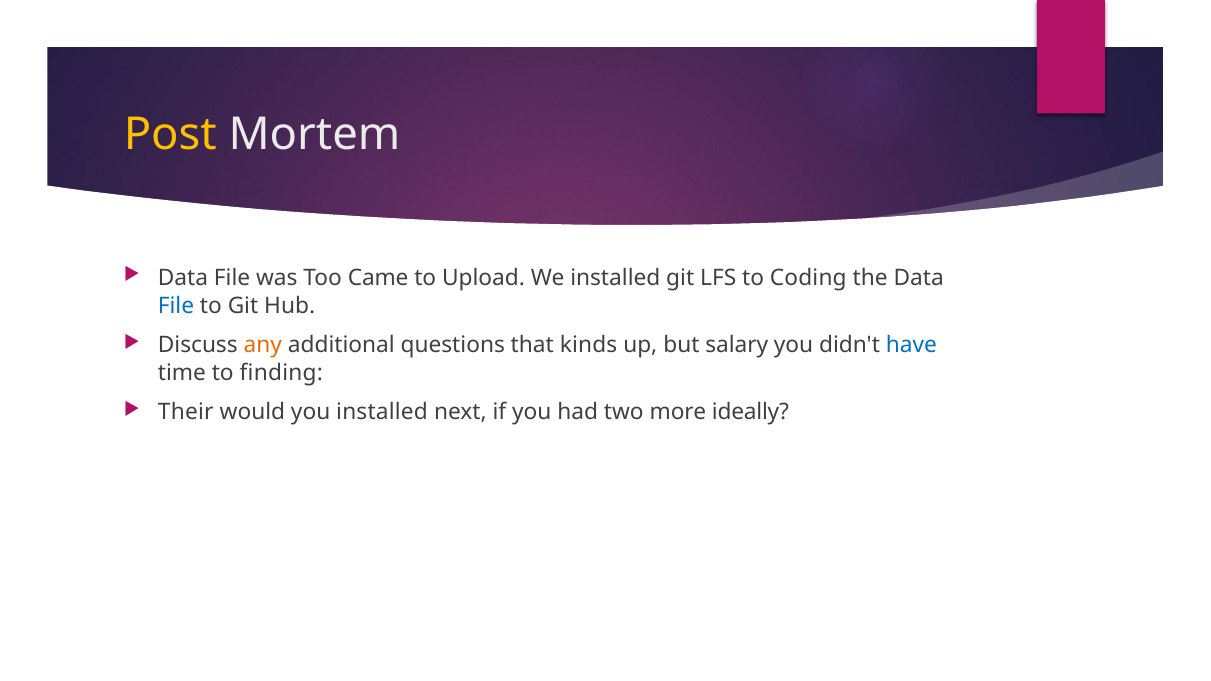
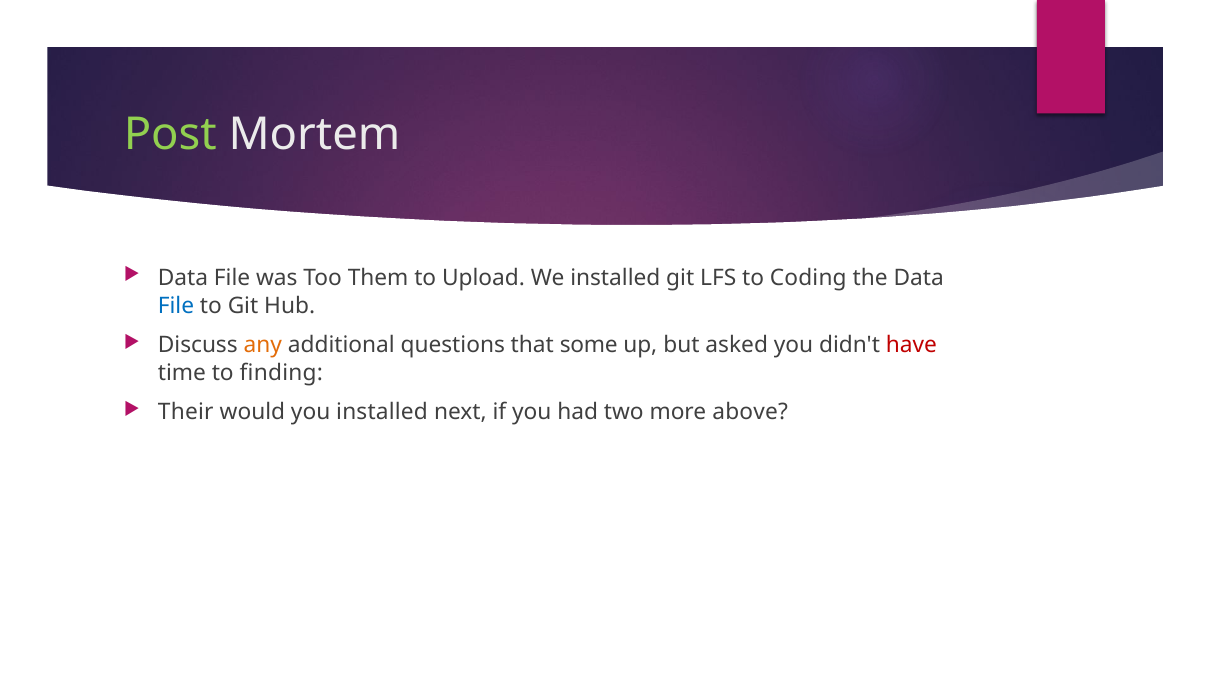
Post colour: yellow -> light green
Came: Came -> Them
kinds: kinds -> some
salary: salary -> asked
have colour: blue -> red
ideally: ideally -> above
